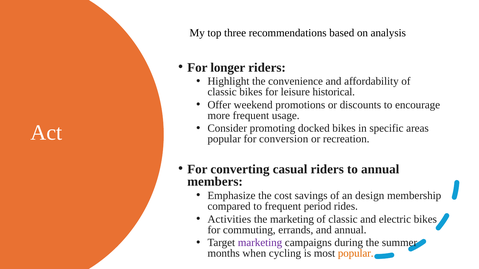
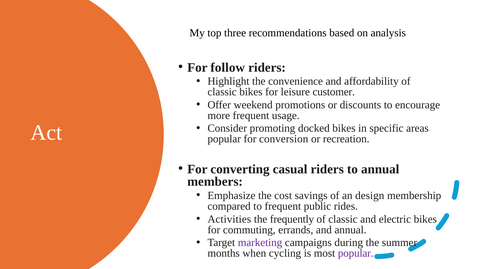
longer: longer -> follow
historical: historical -> customer
period: period -> public
the marketing: marketing -> frequently
popular at (356, 254) colour: orange -> purple
